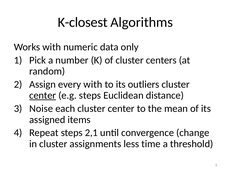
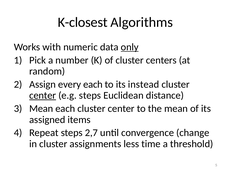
only underline: none -> present
every with: with -> each
outliers: outliers -> instead
Noise at (41, 109): Noise -> Mean
2,1: 2,1 -> 2,7
